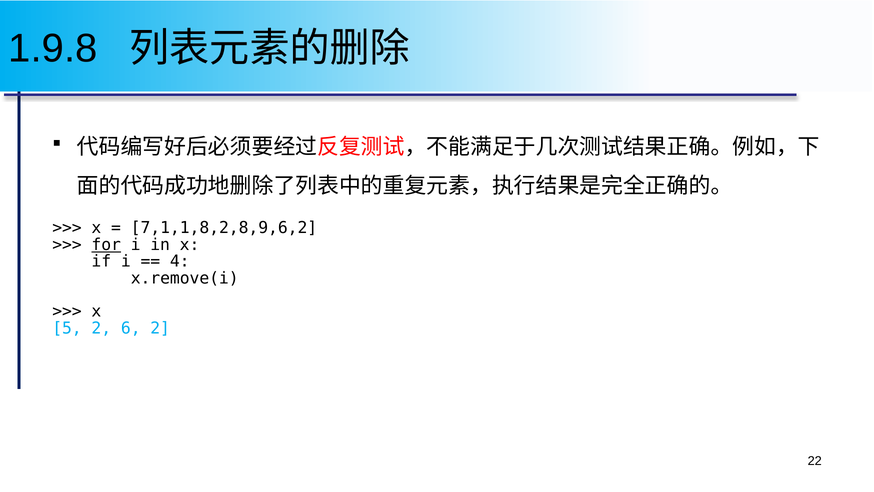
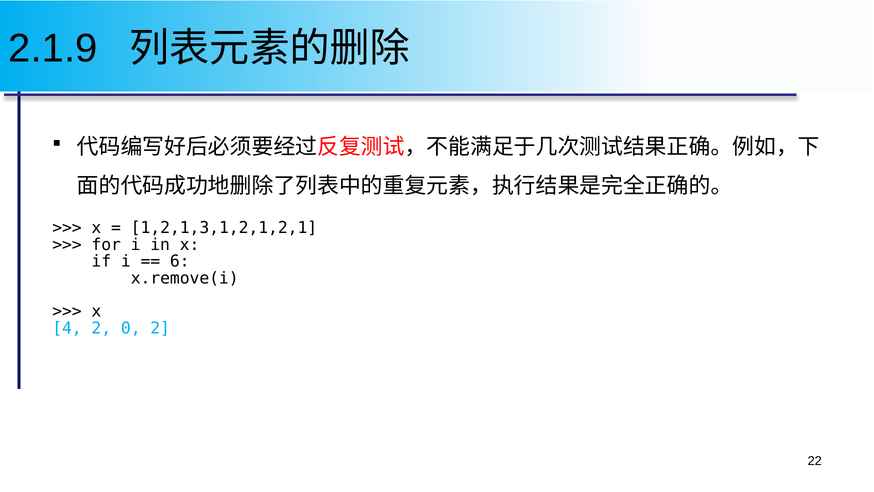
1.9.8: 1.9.8 -> 2.1.9
7,1,1,8,2,8,9,6,2: 7,1,1,8,2,8,9,6,2 -> 1,2,1,3,1,2,1,2,1
for underline: present -> none
4: 4 -> 6
5: 5 -> 4
6: 6 -> 0
